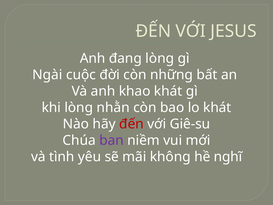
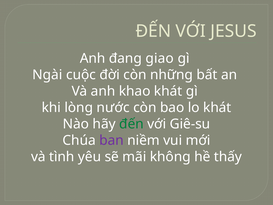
đang lòng: lòng -> giao
nhằn: nhằn -> nước
đến at (131, 124) colour: red -> green
nghĩ: nghĩ -> thấy
